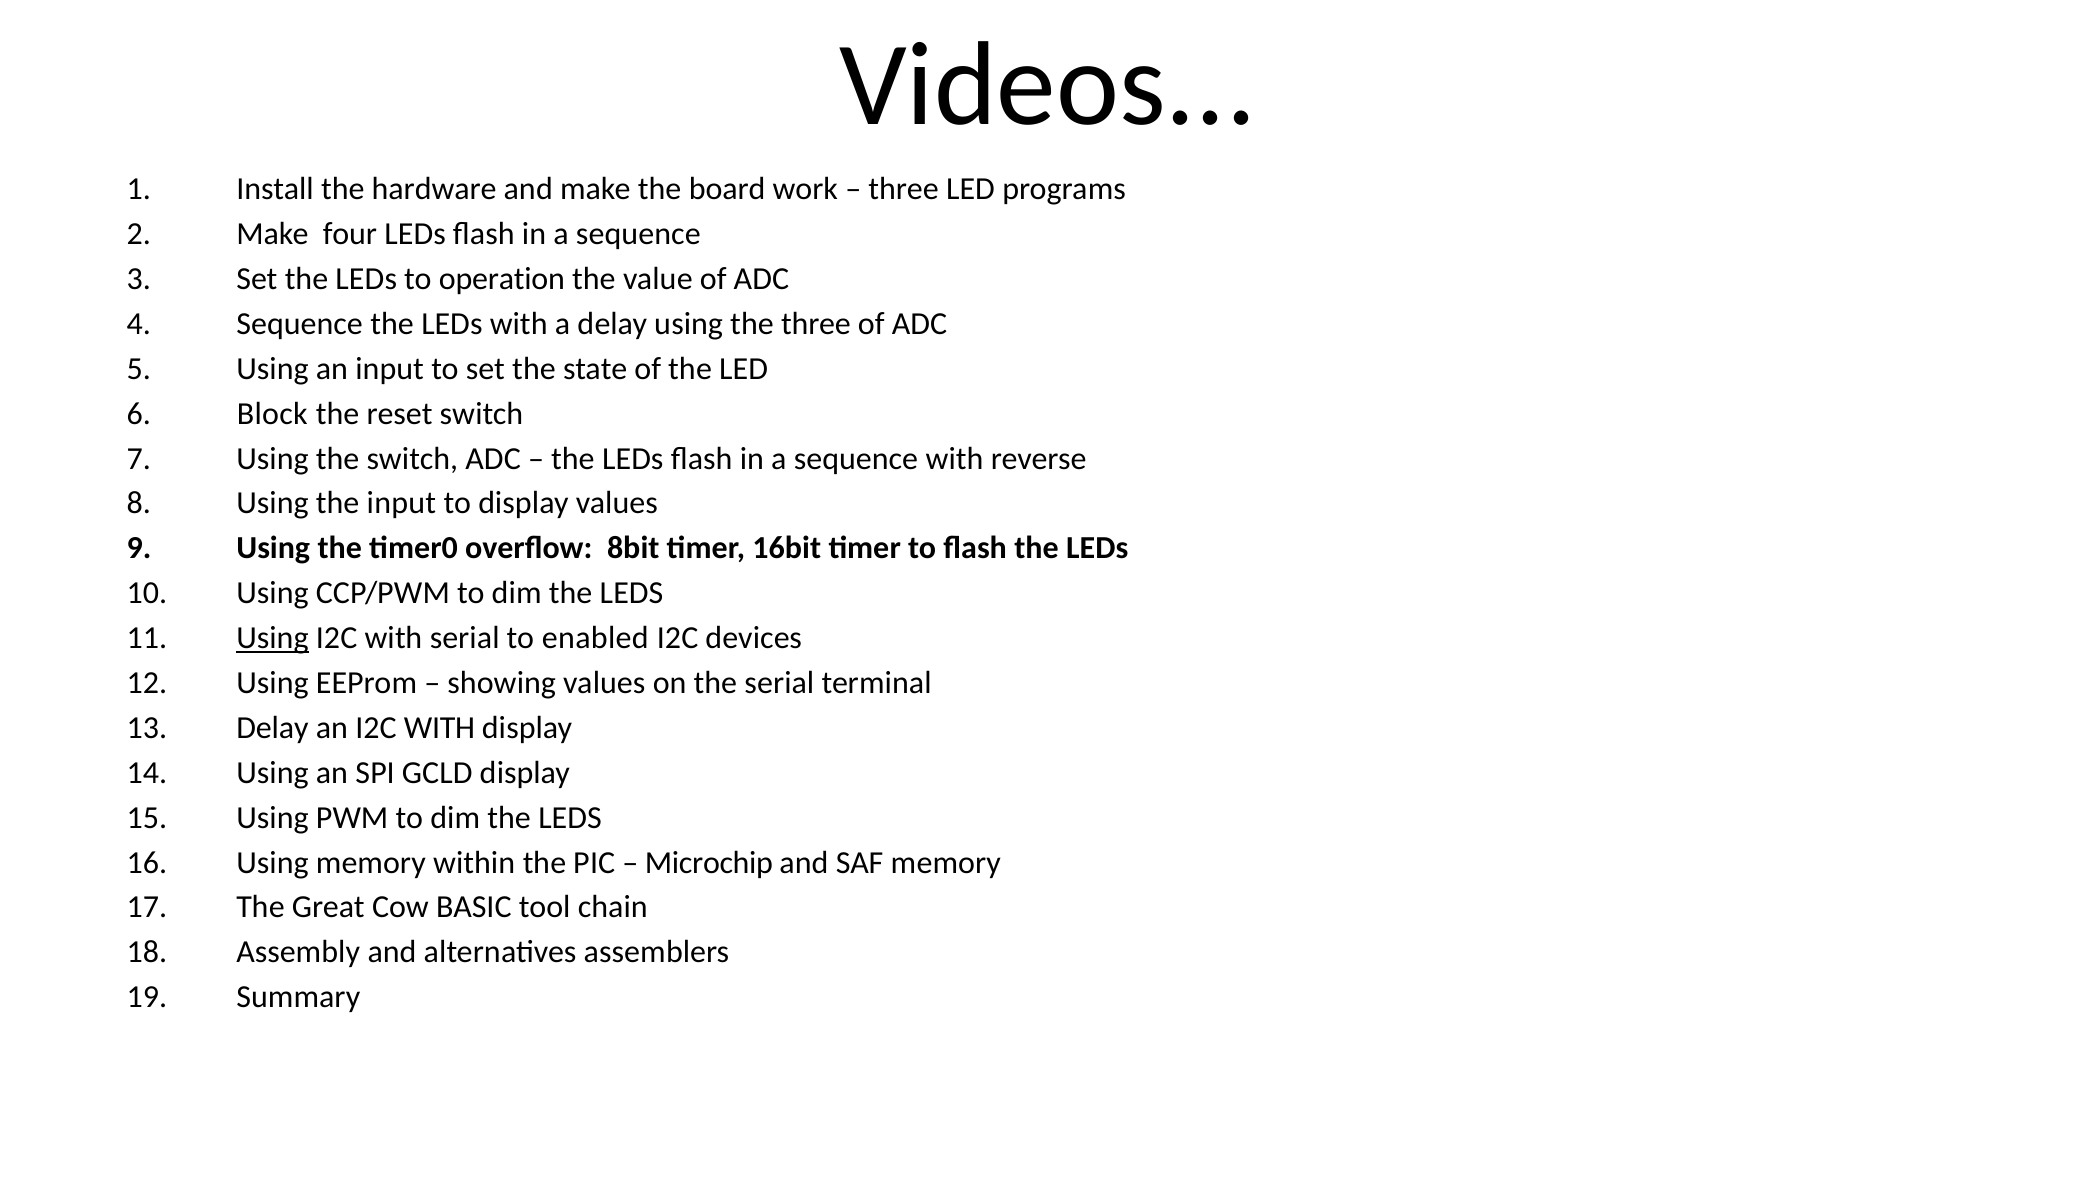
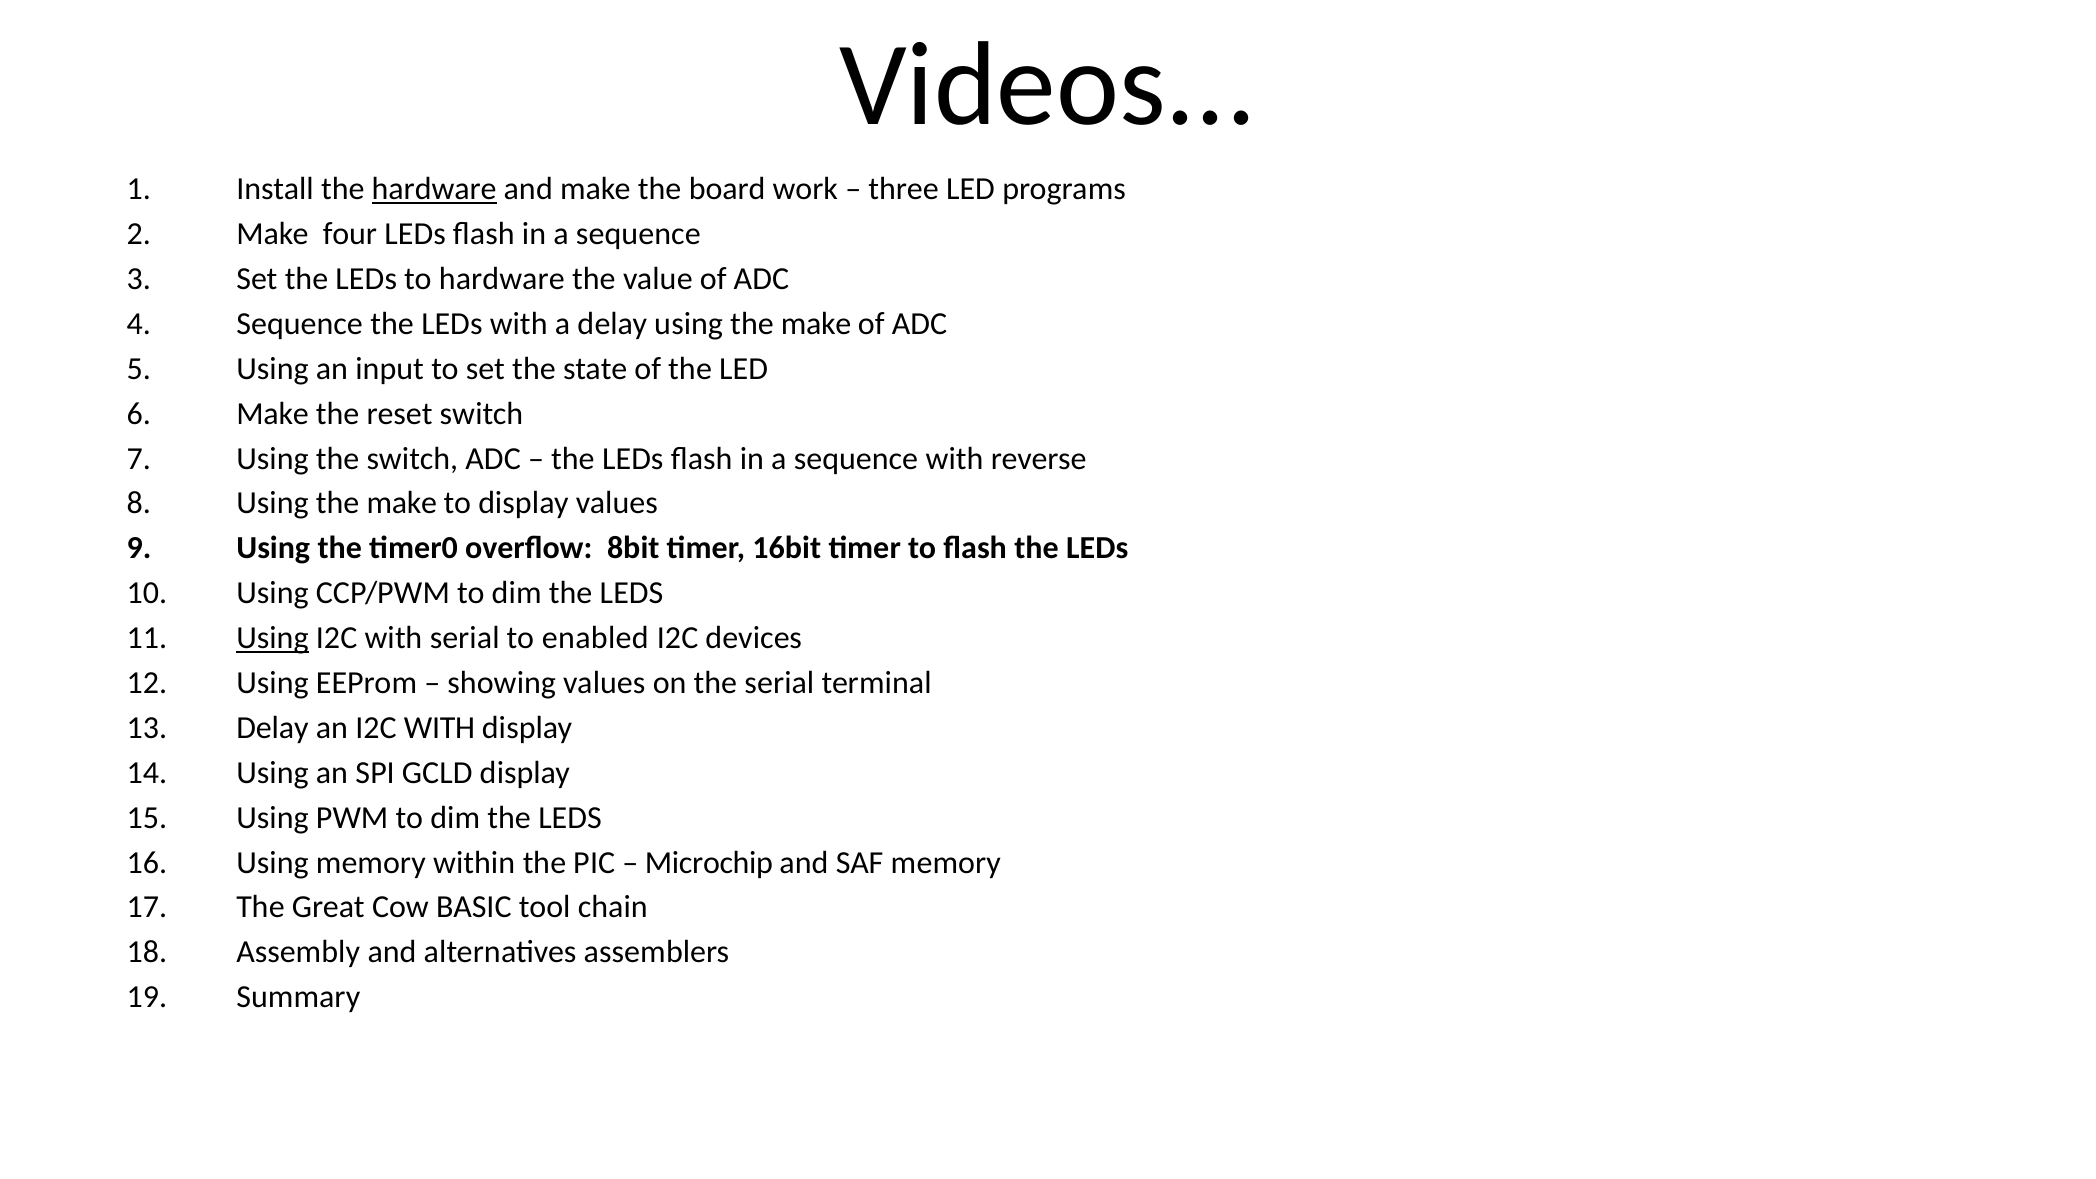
hardware at (434, 189) underline: none -> present
to operation: operation -> hardware
delay using the three: three -> make
Block at (272, 414): Block -> Make
input at (401, 503): input -> make
